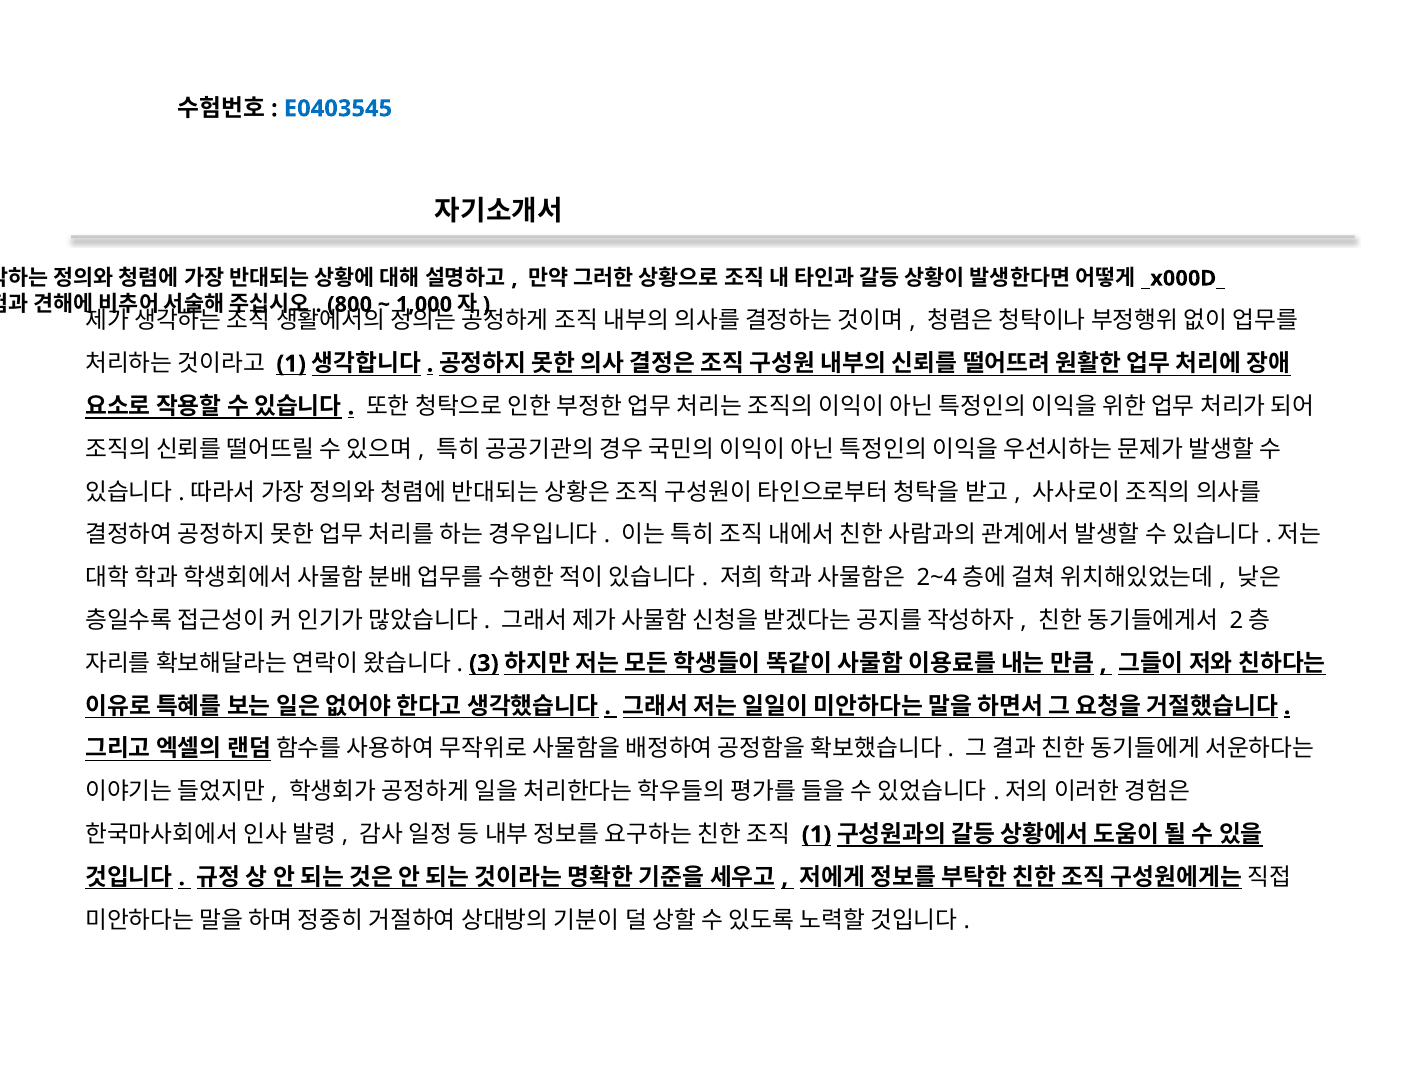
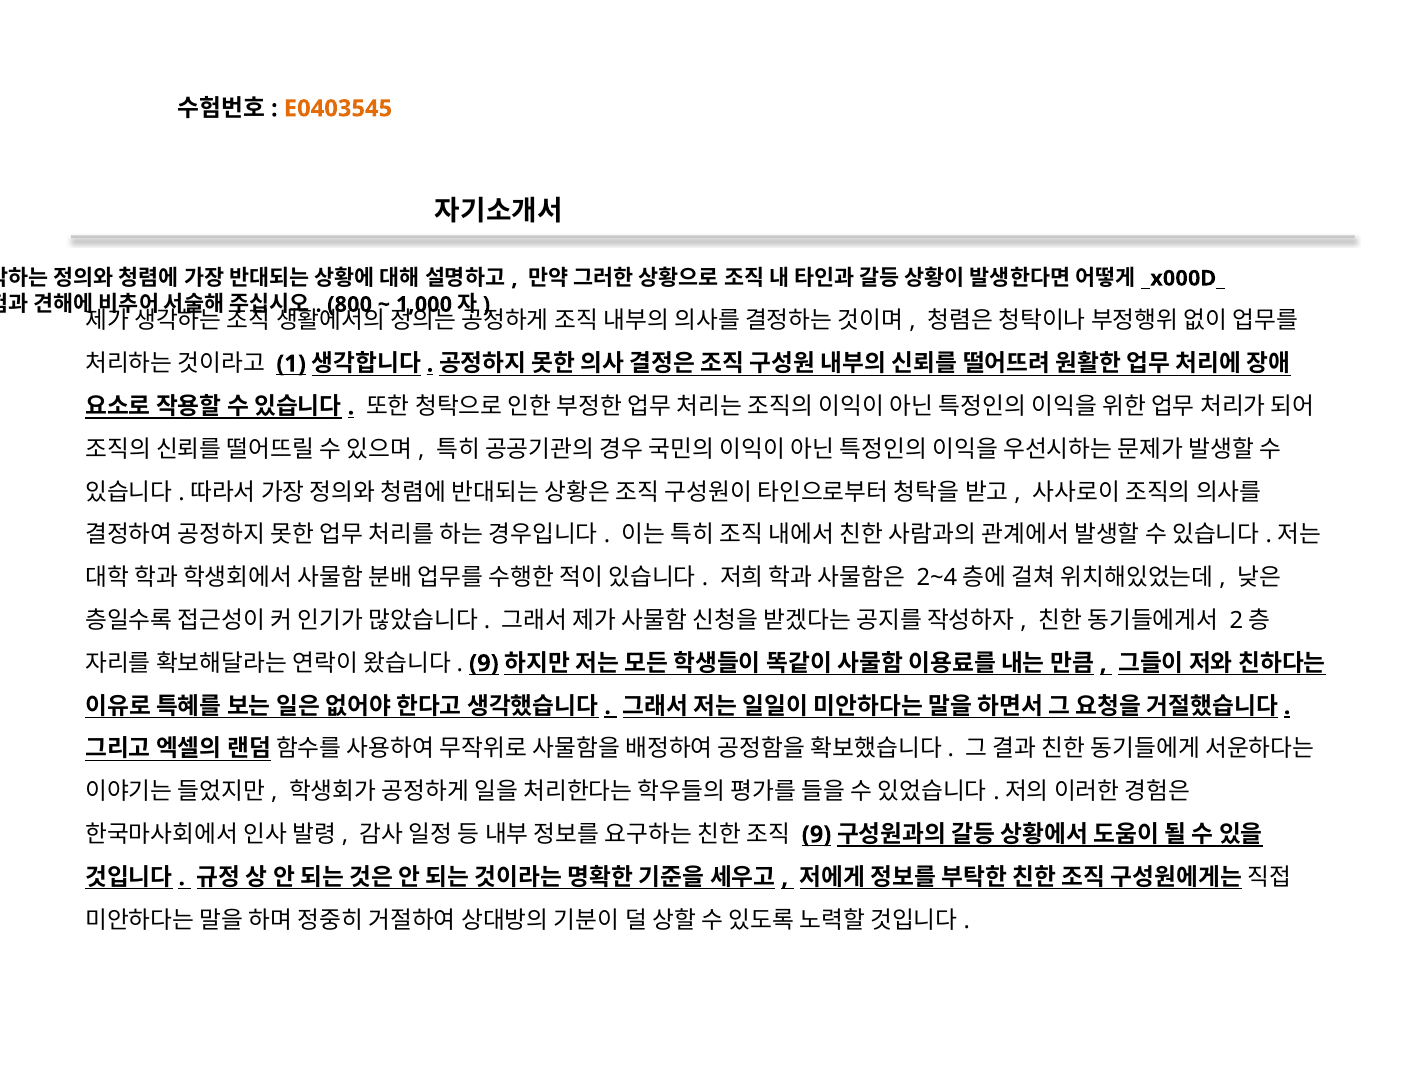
E0403545 colour: blue -> orange
3 at (484, 663): 3 -> 9
1 at (817, 834): 1 -> 9
